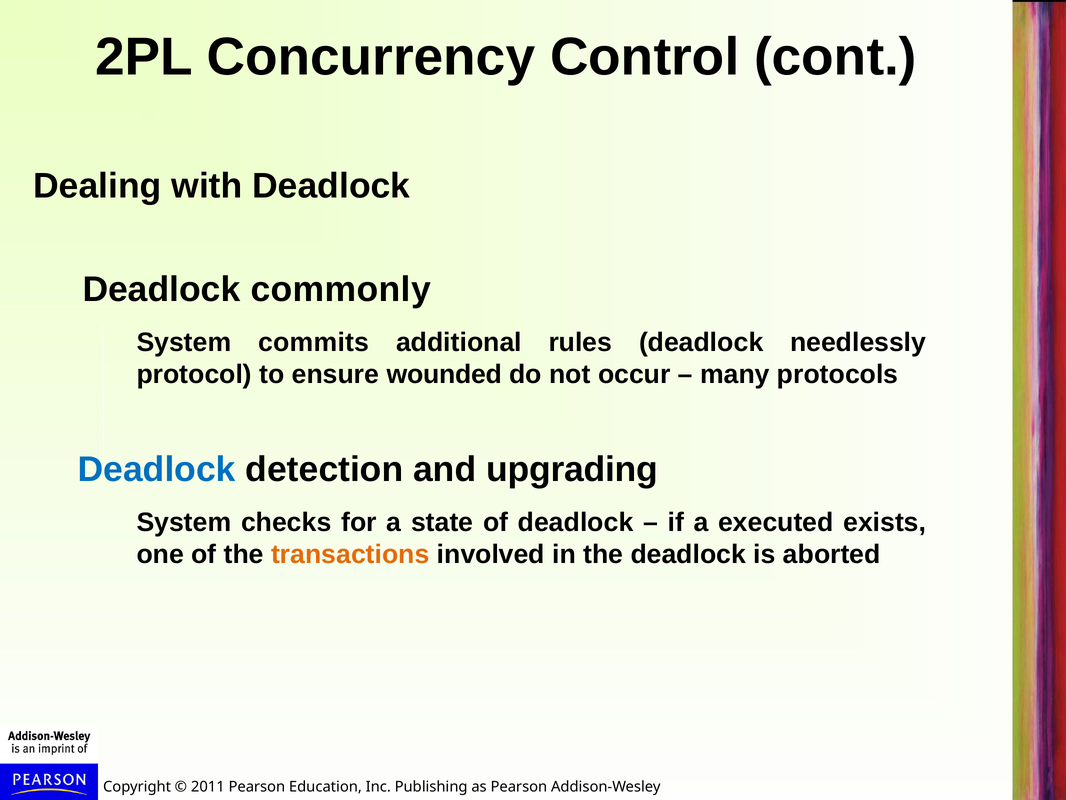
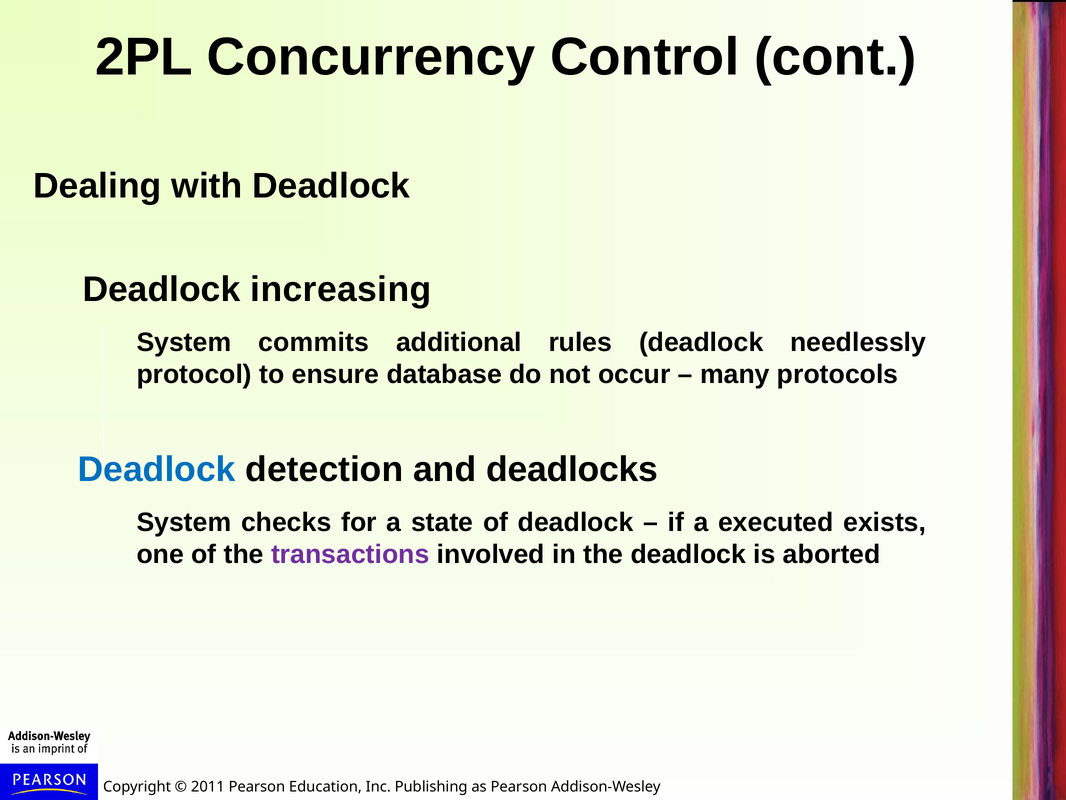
commonly: commonly -> increasing
wounded: wounded -> database
upgrading: upgrading -> deadlocks
transactions colour: orange -> purple
